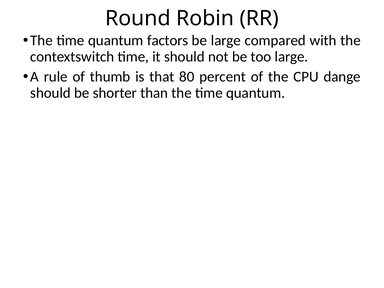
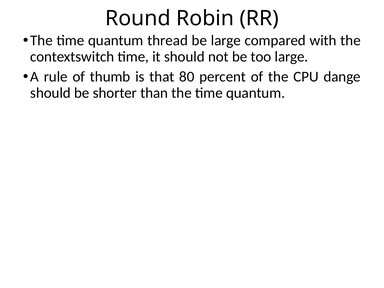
factors: factors -> thread
